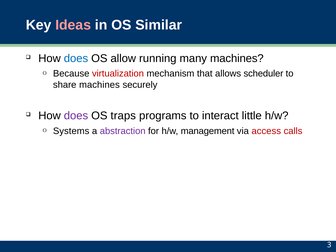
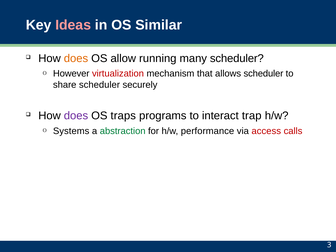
does at (76, 58) colour: blue -> orange
many machines: machines -> scheduler
Because: Because -> However
share machines: machines -> scheduler
little: little -> trap
abstraction colour: purple -> green
management: management -> performance
